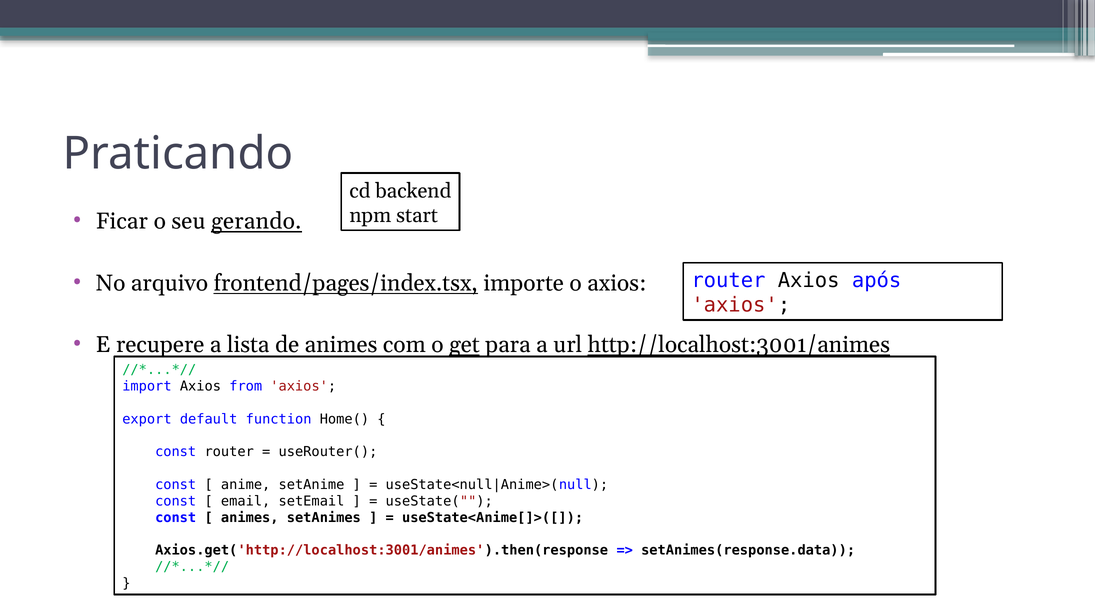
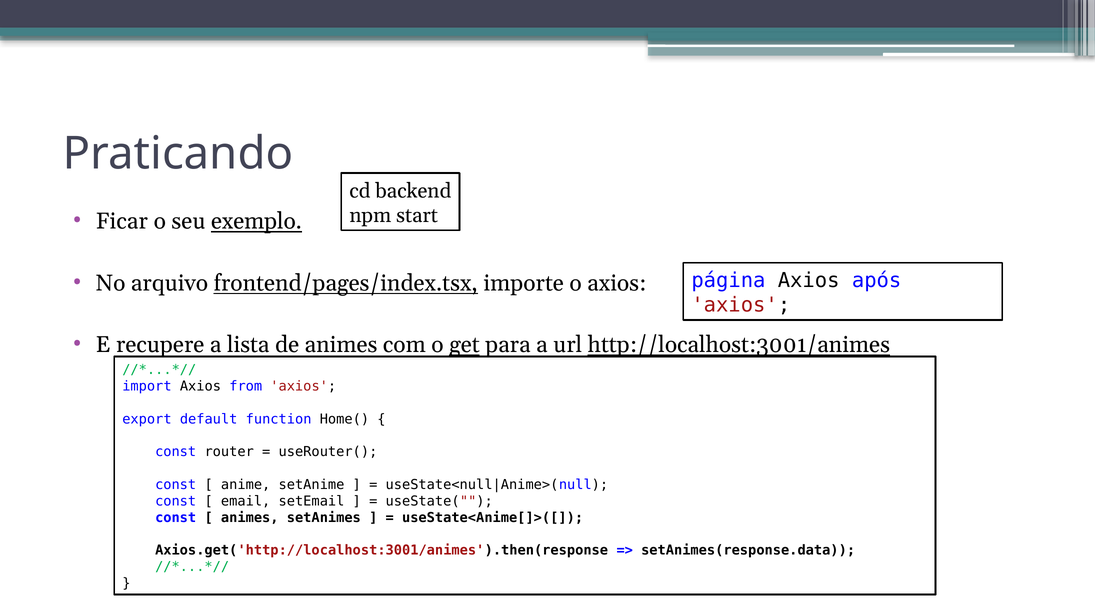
gerando: gerando -> exemplo
router at (728, 280): router -> página
